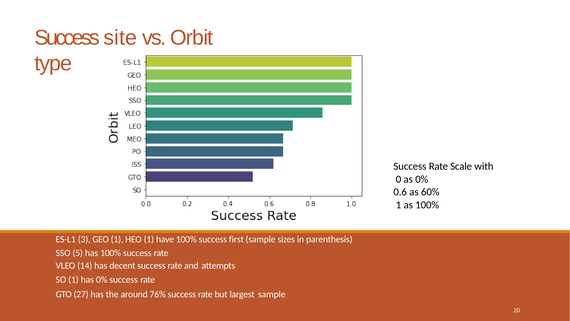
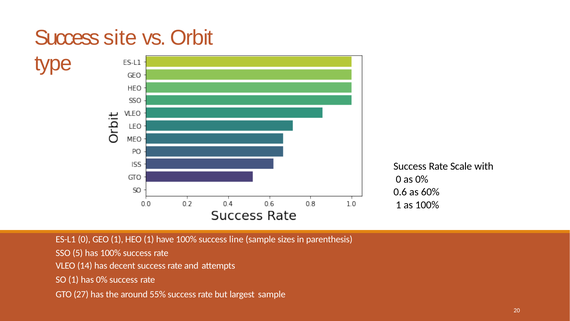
ES-L1 3: 3 -> 0
first: first -> line
76%: 76% -> 55%
